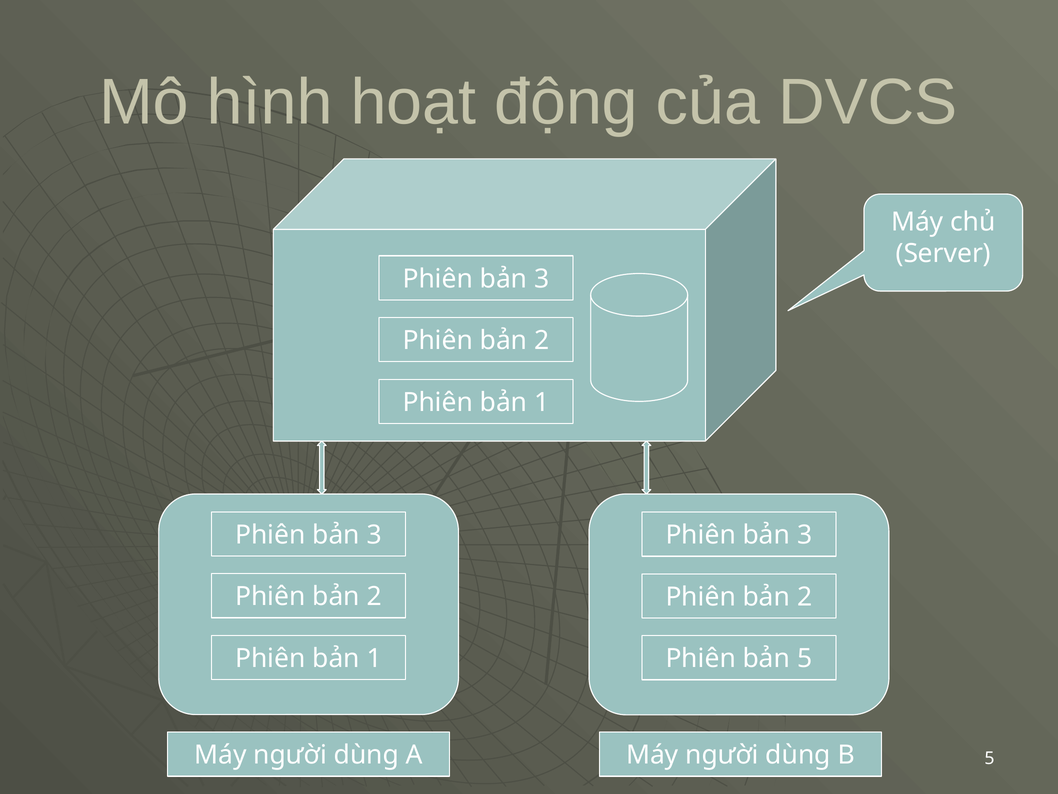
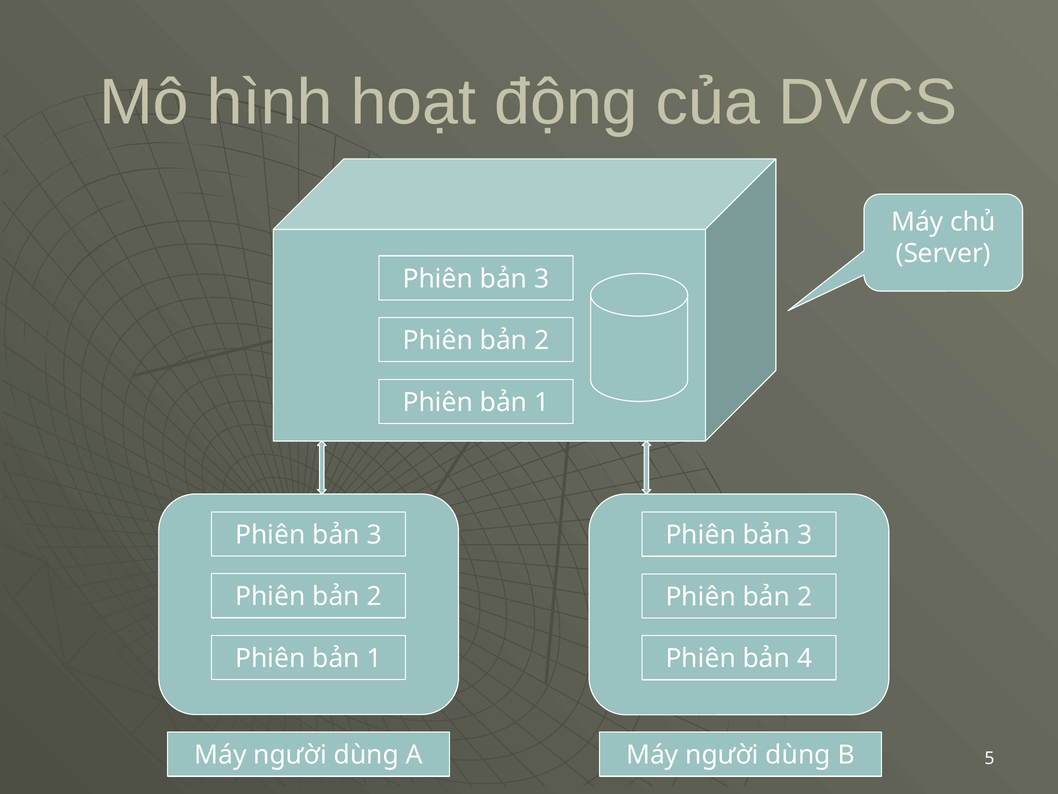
bản 5: 5 -> 4
